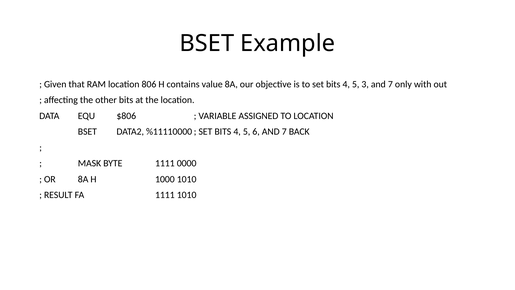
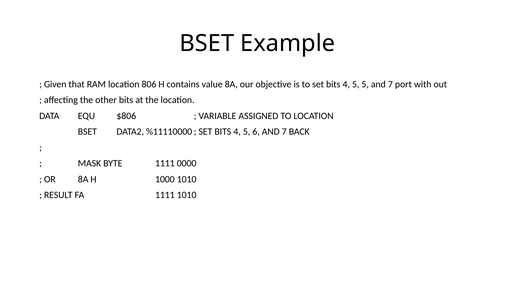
5 3: 3 -> 5
only: only -> port
